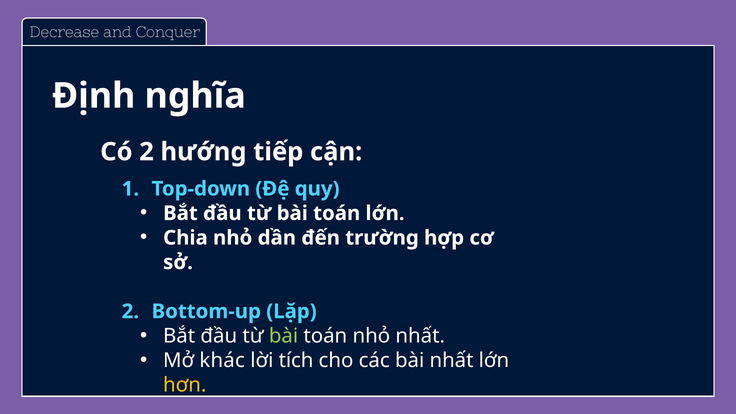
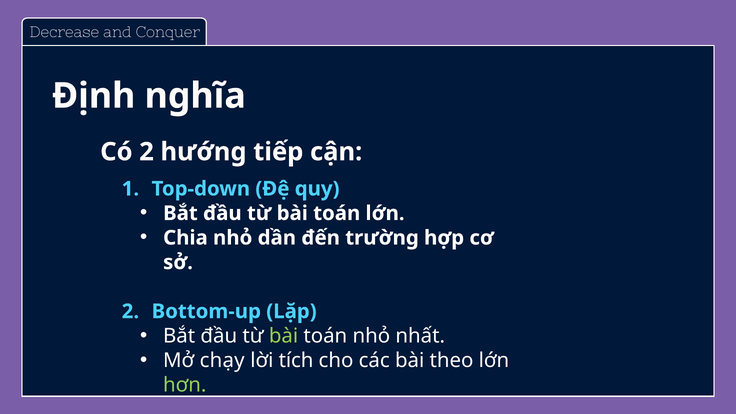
khác: khác -> chạy
bài nhất: nhất -> theo
hơn colour: yellow -> light green
